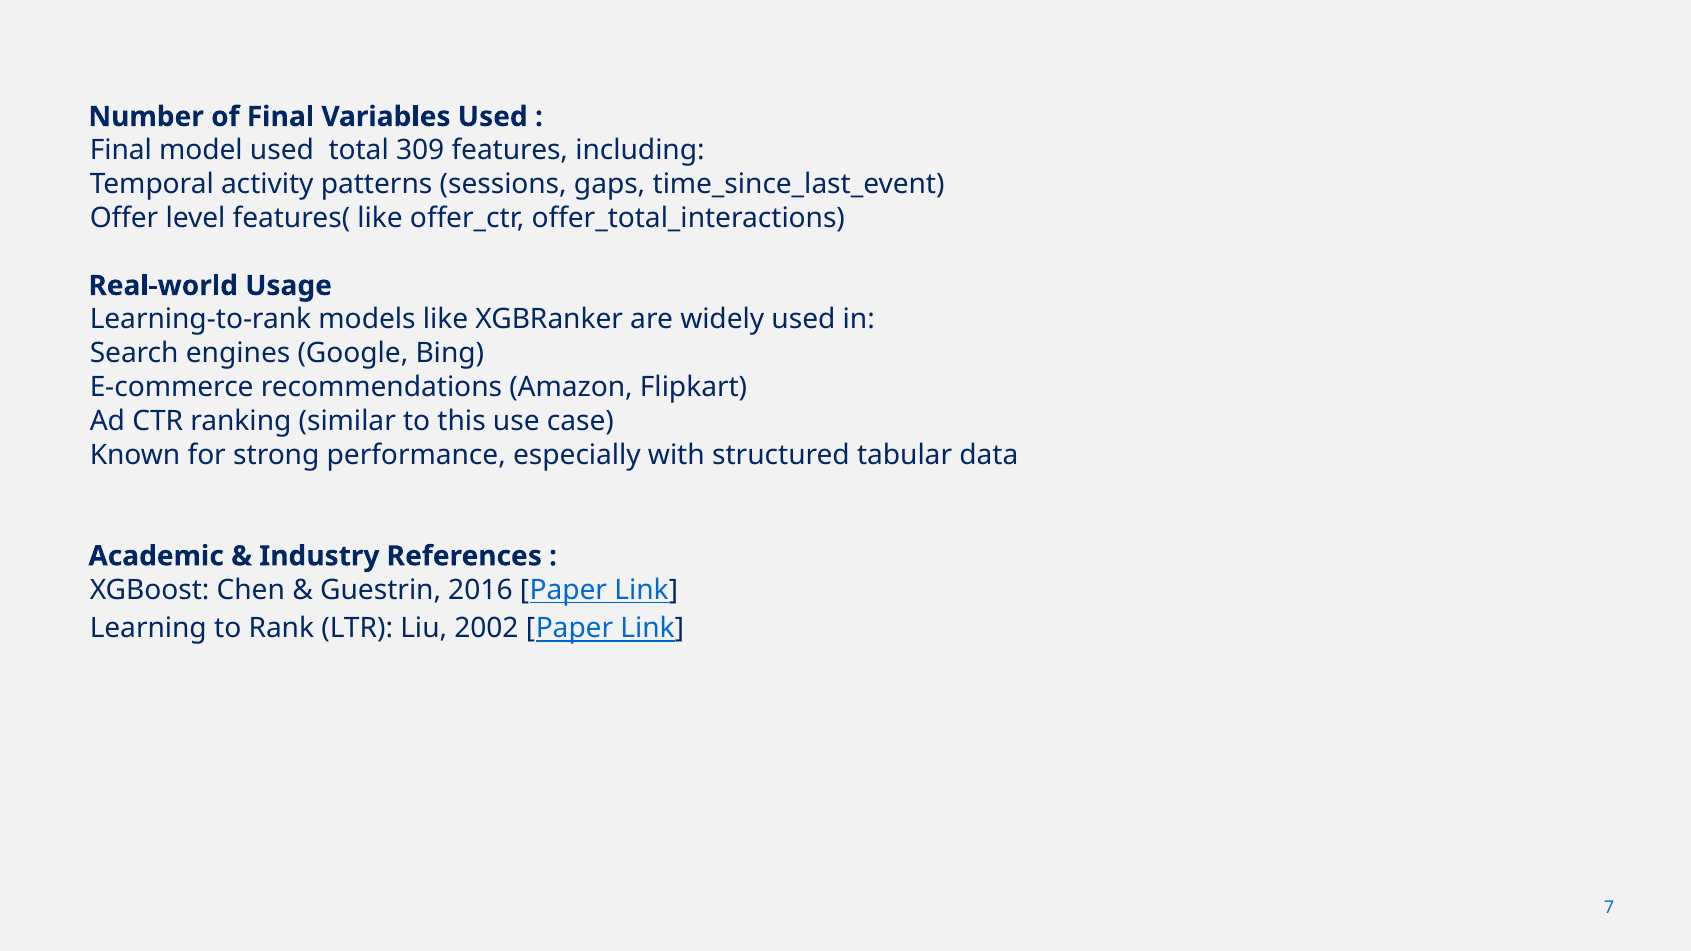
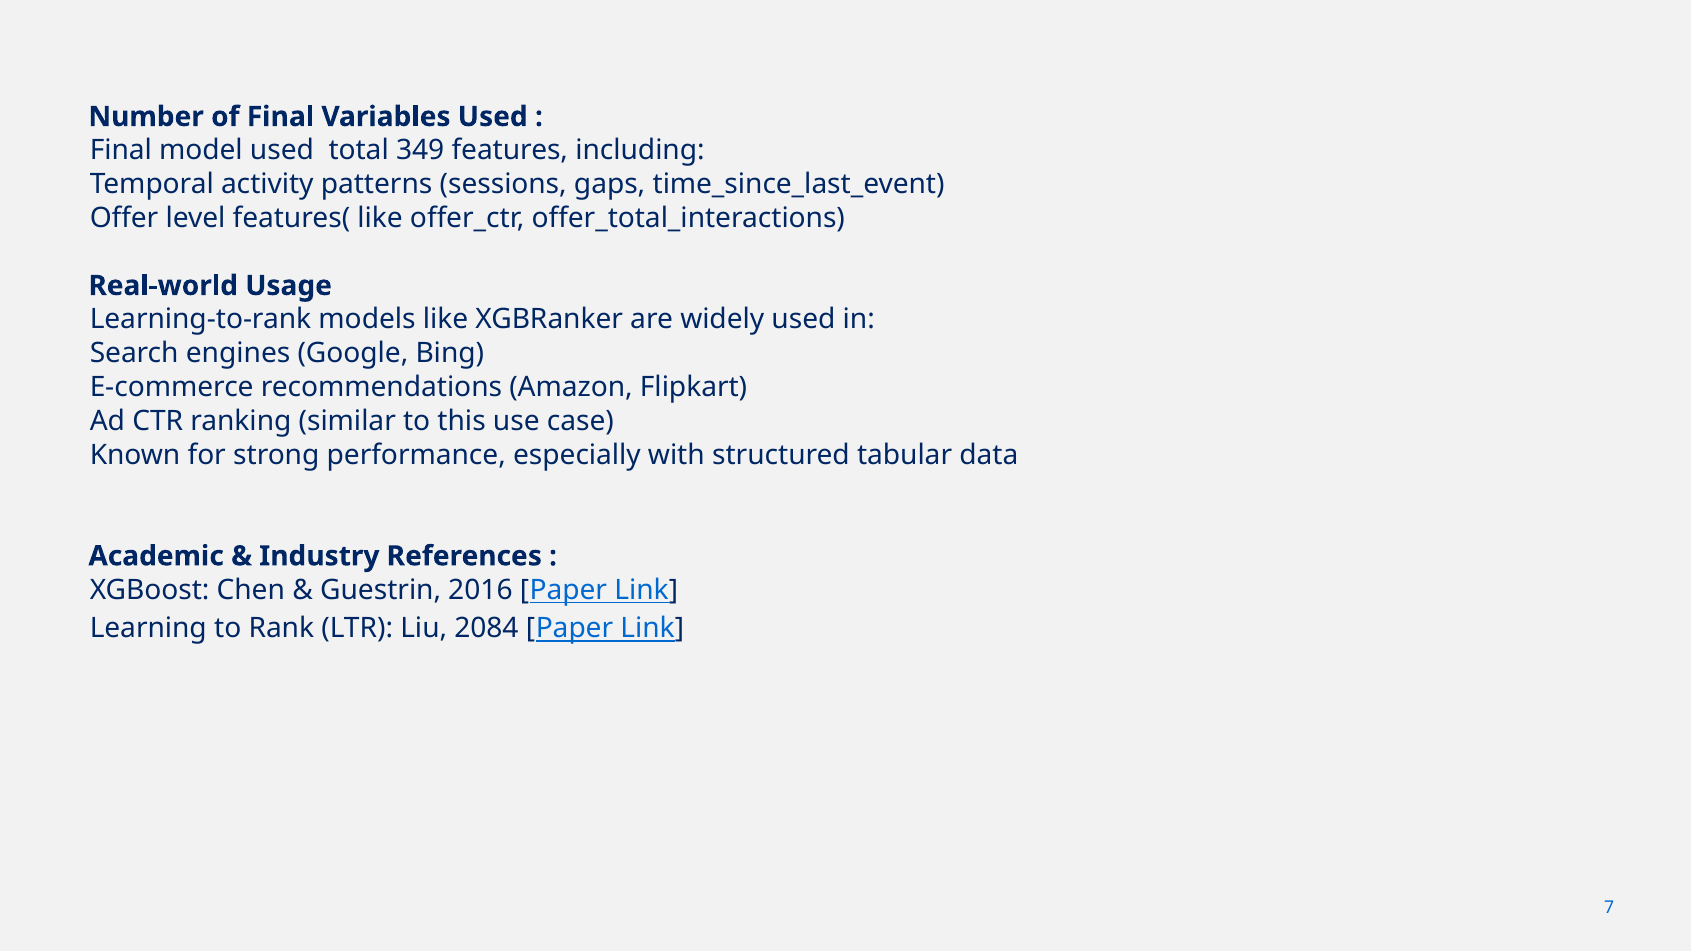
309: 309 -> 349
2002: 2002 -> 2084
